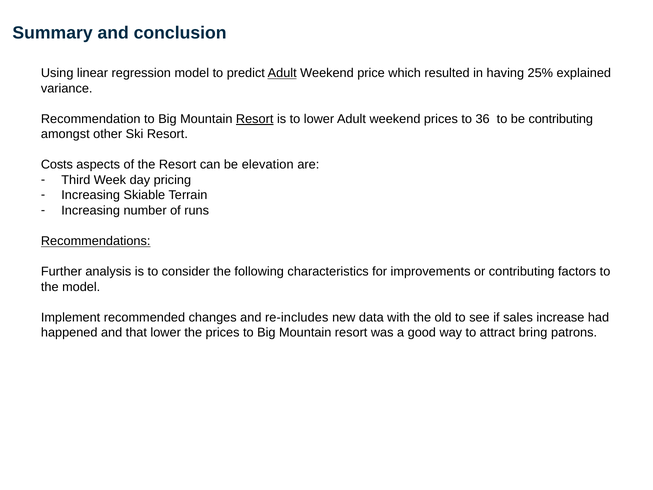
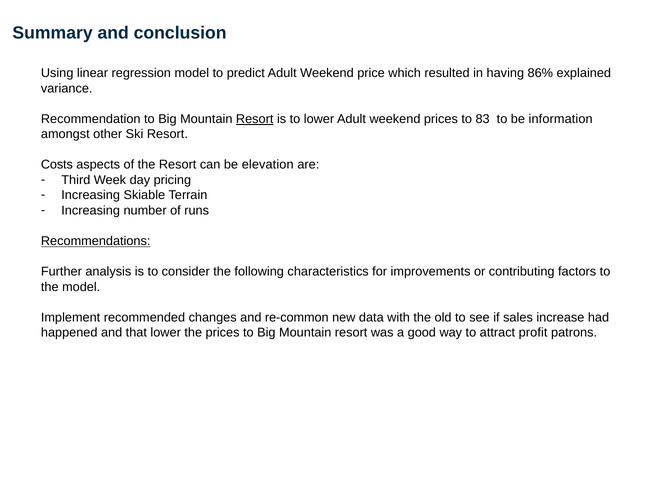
Adult at (282, 73) underline: present -> none
25%: 25% -> 86%
36: 36 -> 83
be contributing: contributing -> information
re-includes: re-includes -> re-common
bring: bring -> profit
